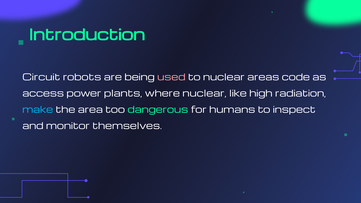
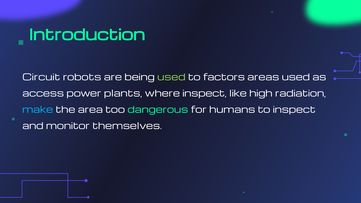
used at (171, 77) colour: pink -> light green
to nuclear: nuclear -> factors
areas code: code -> used
where nuclear: nuclear -> inspect
